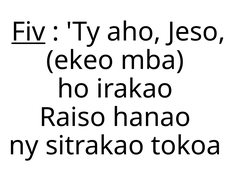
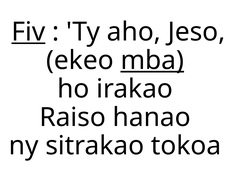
mba underline: none -> present
